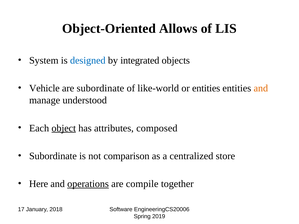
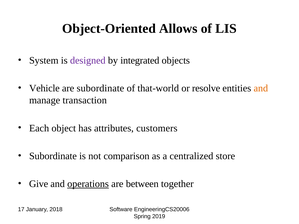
designed colour: blue -> purple
like-world: like-world -> that-world
or entities: entities -> resolve
understood: understood -> transaction
object underline: present -> none
composed: composed -> customers
Here: Here -> Give
compile: compile -> between
